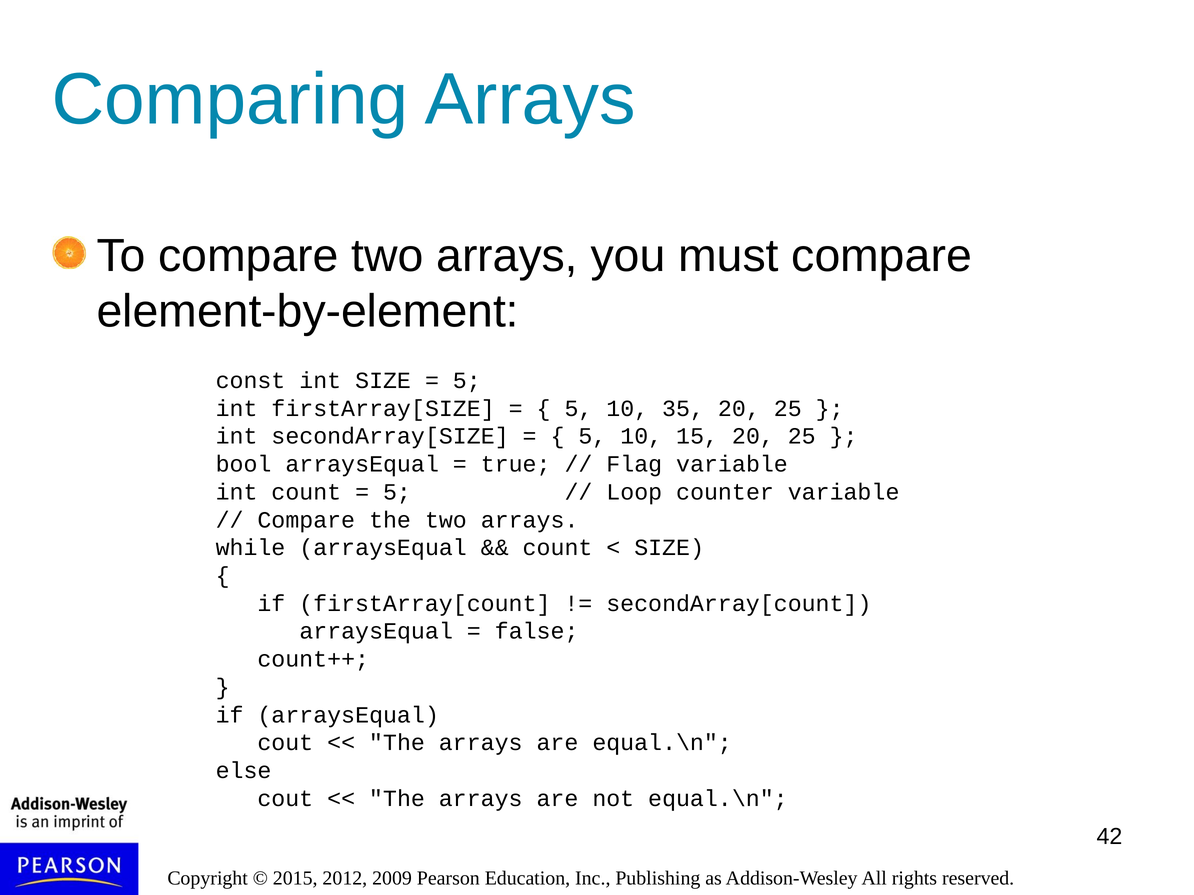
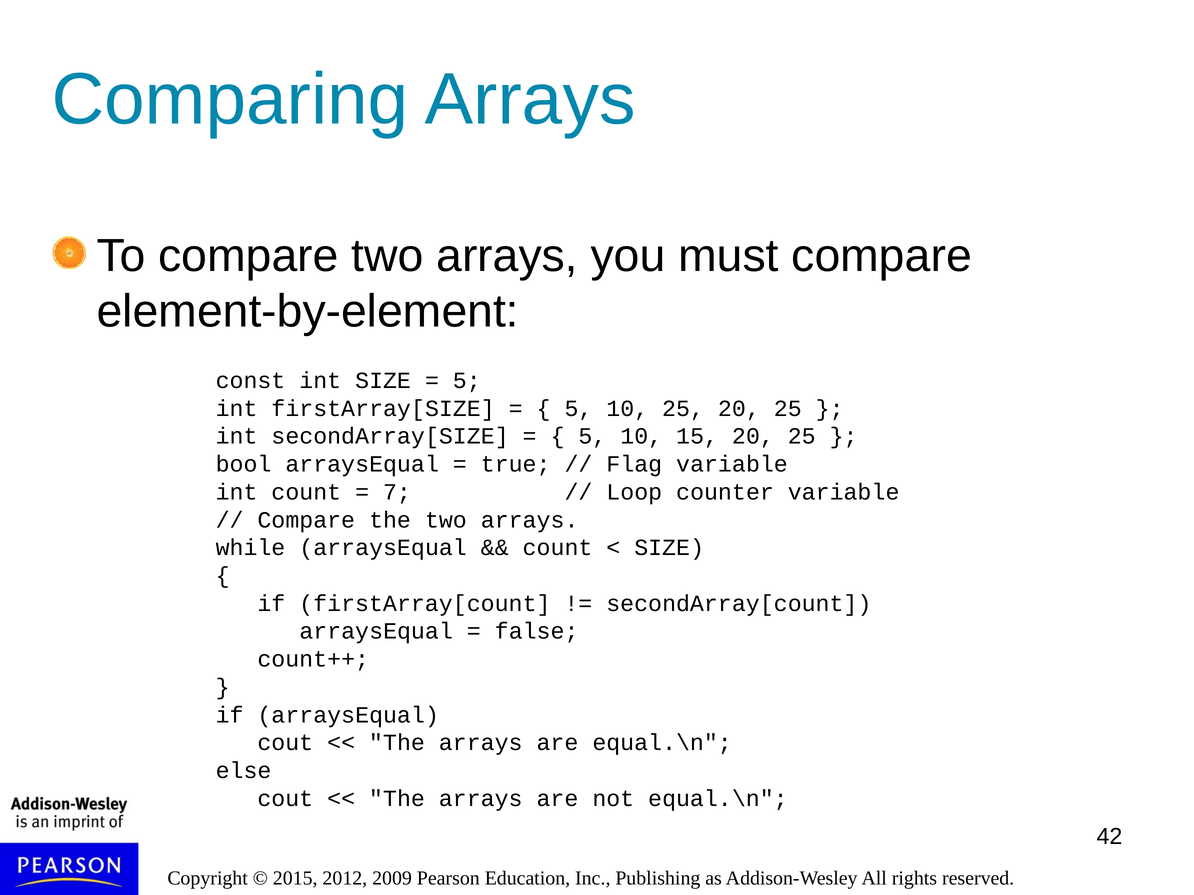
10 35: 35 -> 25
5 at (397, 492): 5 -> 7
